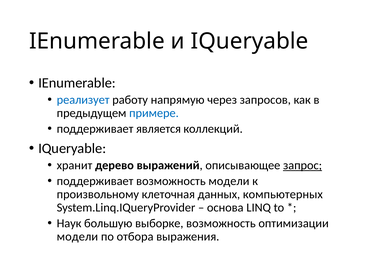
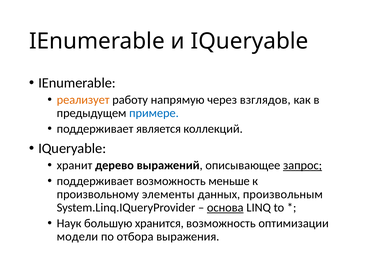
реализует colour: blue -> orange
запросов: запросов -> взглядов
возможность модели: модели -> меньше
клеточная: клеточная -> элементы
компьютерных: компьютерных -> произвольным
основа underline: none -> present
выборке: выборке -> хранится
